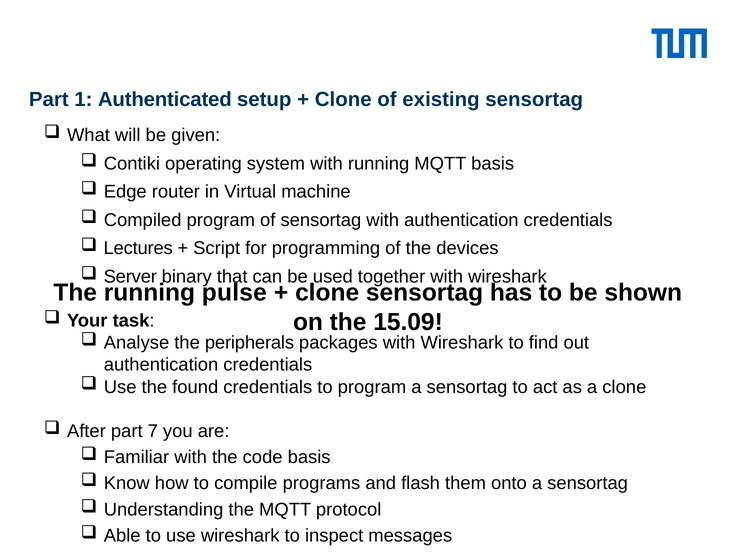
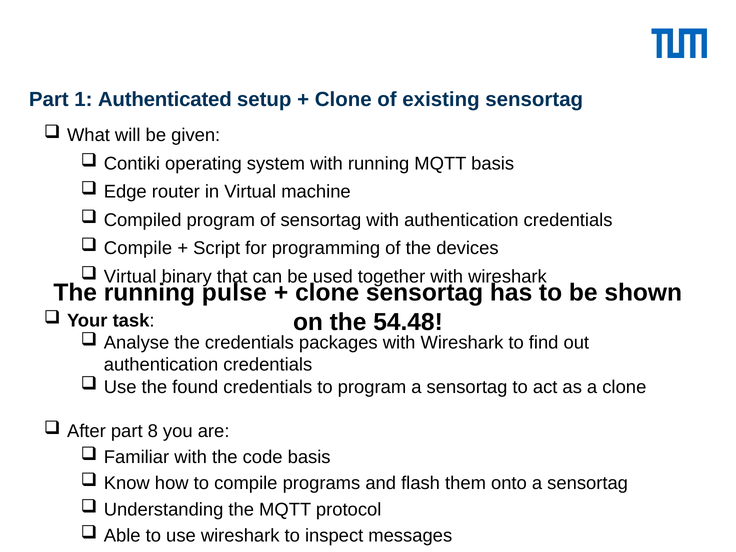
Lectures at (138, 248): Lectures -> Compile
Server at (130, 277): Server -> Virtual
15.09: 15.09 -> 54.48
the peripherals: peripherals -> credentials
7: 7 -> 8
